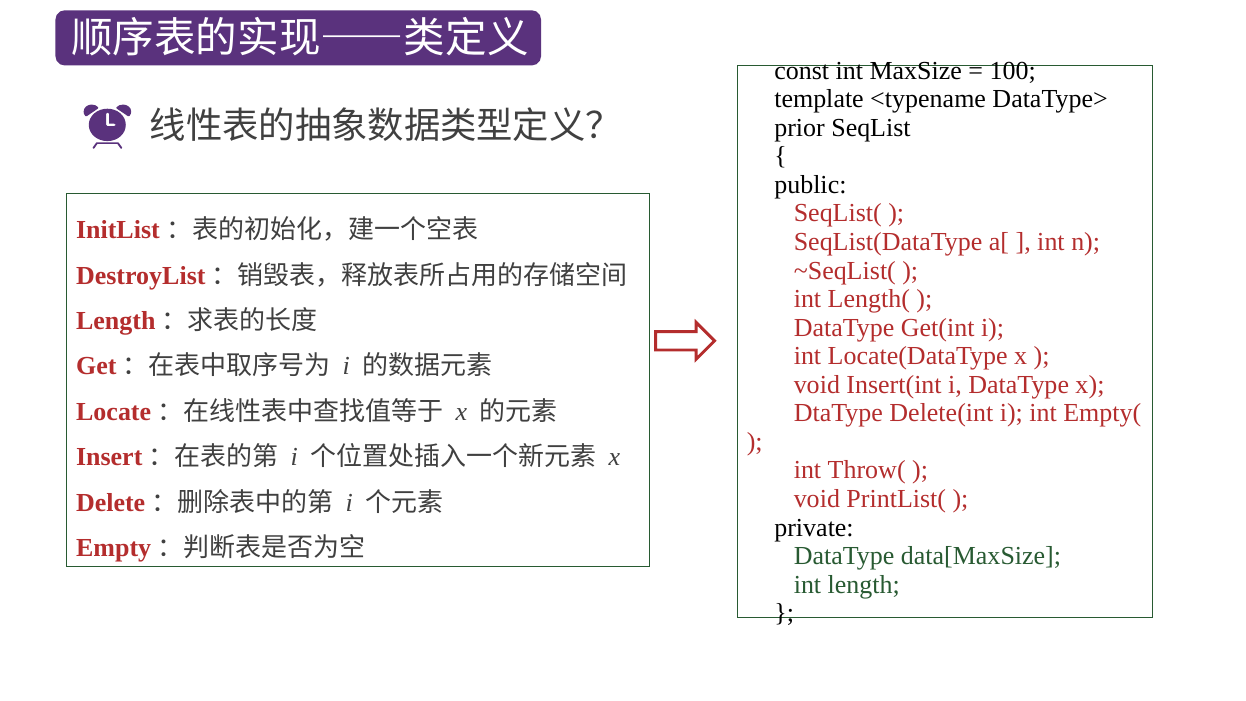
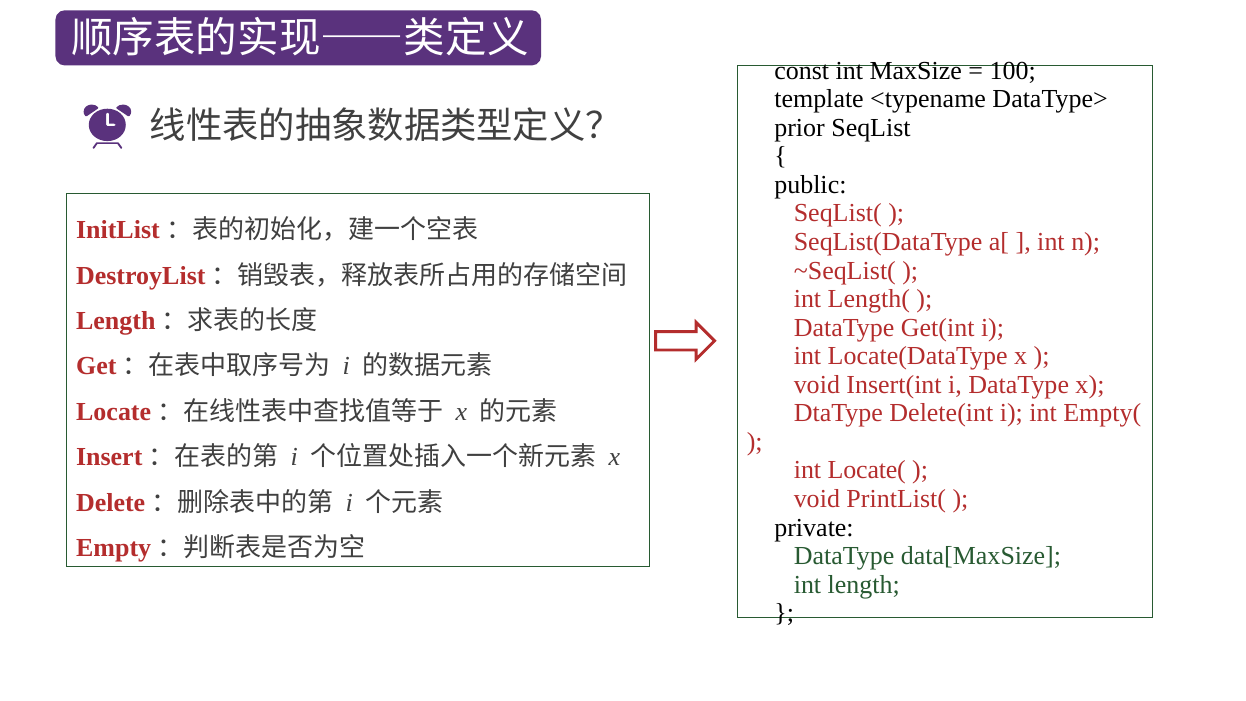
Throw(: Throw( -> Locate(
